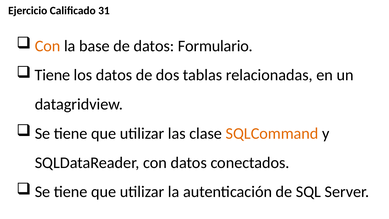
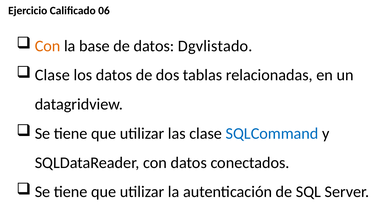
31: 31 -> 06
Formulario: Formulario -> Dgvlistado
Tiene at (52, 75): Tiene -> Clase
SQLCommand colour: orange -> blue
